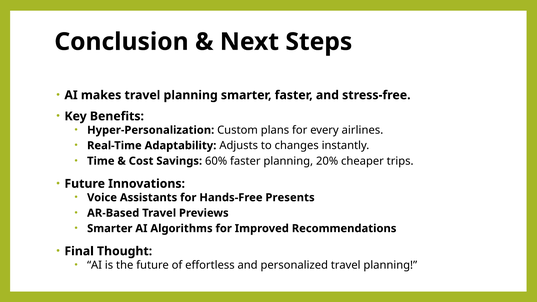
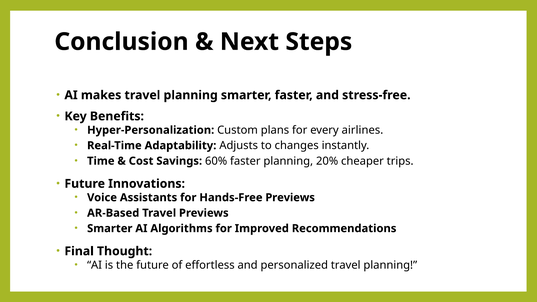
Hands-Free Presents: Presents -> Previews
